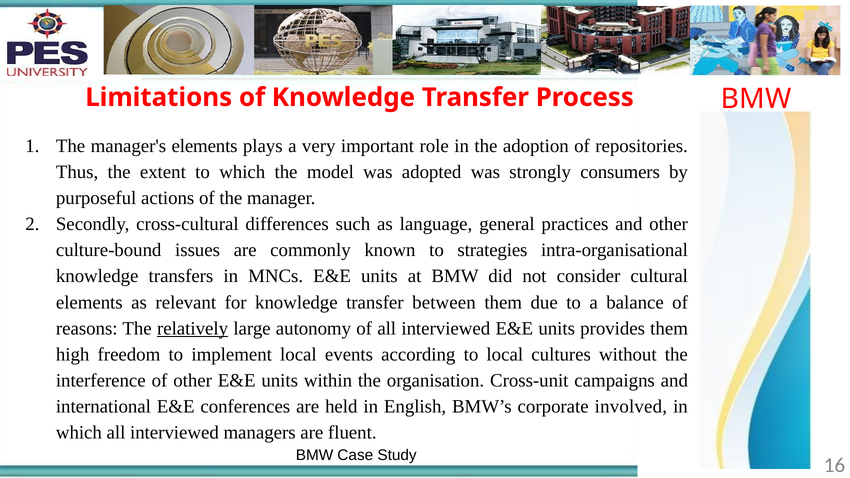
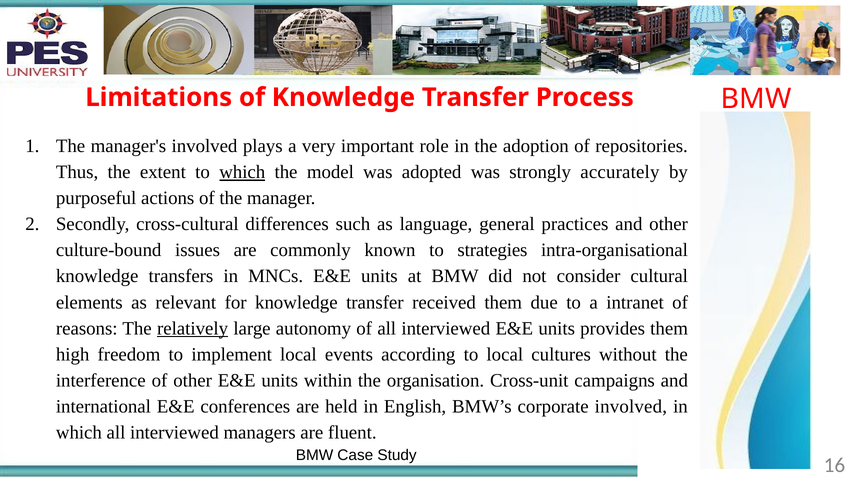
manager's elements: elements -> involved
which at (242, 172) underline: none -> present
consumers: consumers -> accurately
between: between -> received
balance: balance -> intranet
